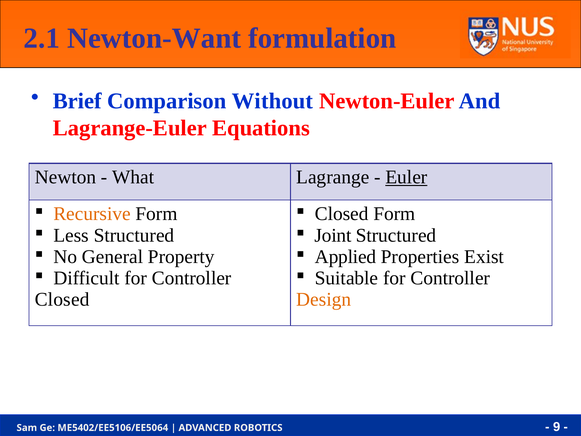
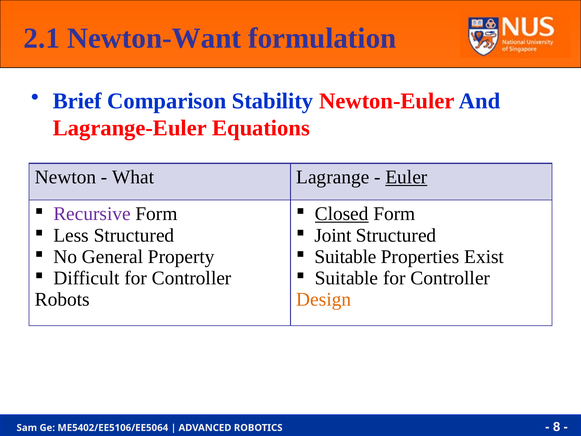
Without: Without -> Stability
Recursive colour: orange -> purple
Closed at (342, 214) underline: none -> present
Applied at (346, 257): Applied -> Suitable
Closed at (62, 299): Closed -> Robots
9: 9 -> 8
